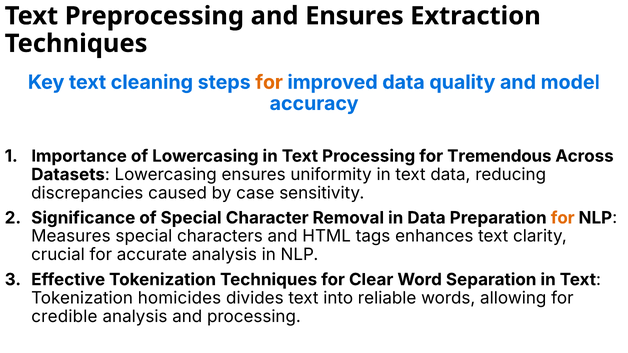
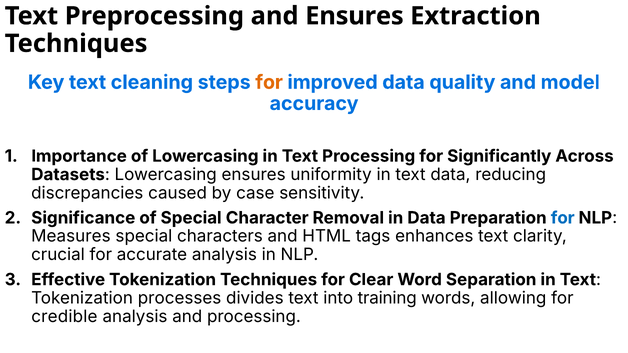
Tremendous: Tremendous -> Significantly
for at (563, 218) colour: orange -> blue
homicides: homicides -> processes
reliable: reliable -> training
